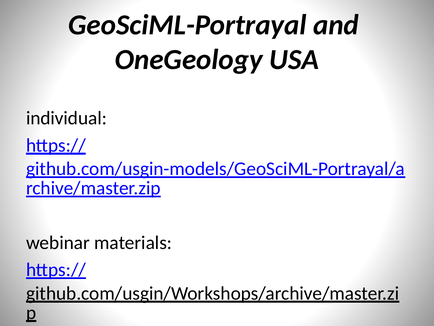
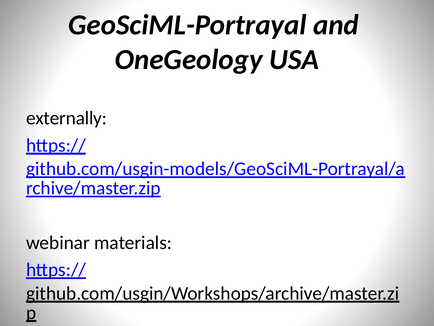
individual: individual -> externally
